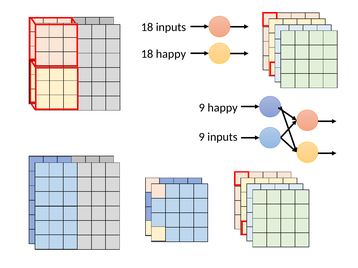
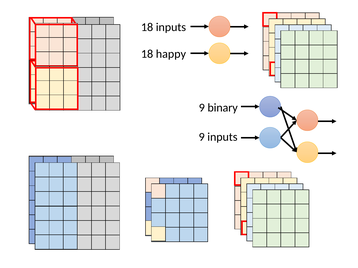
9 happy: happy -> binary
